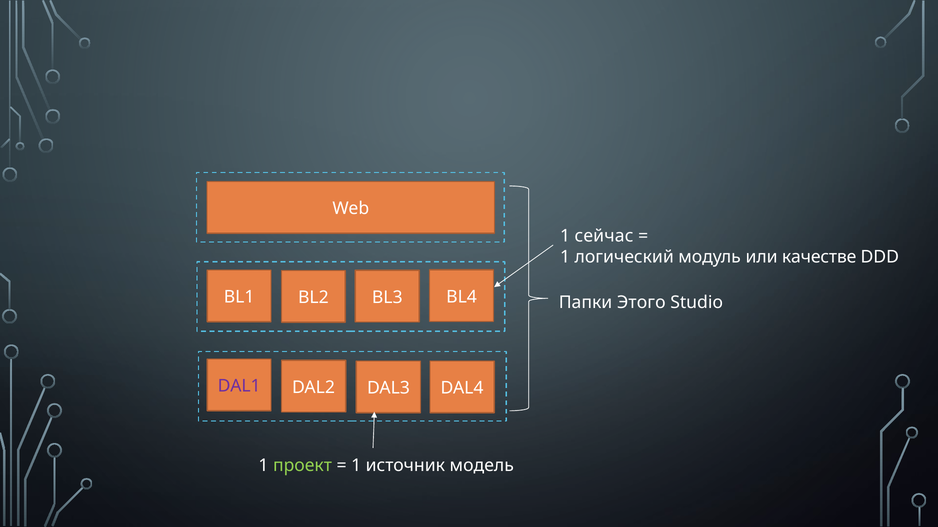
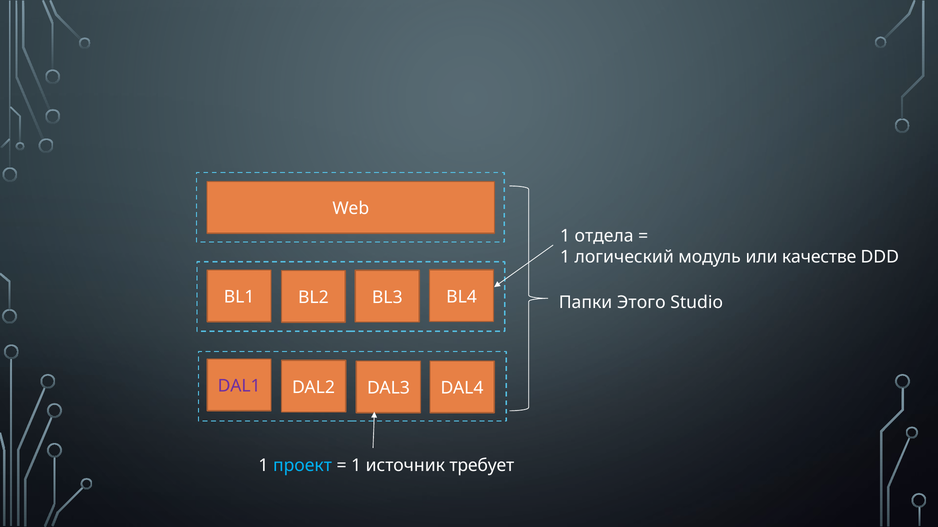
сейчас: сейчас -> отдела
проект colour: light green -> light blue
модель: модель -> требует
